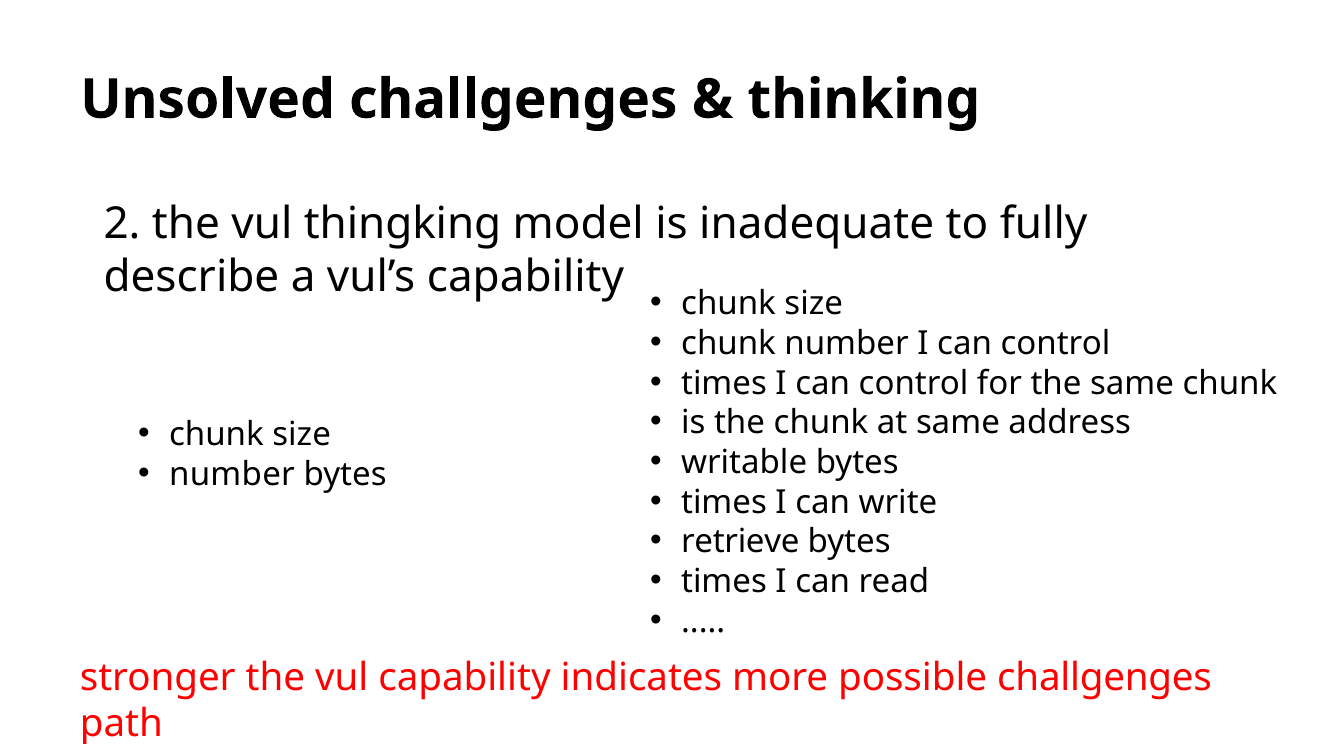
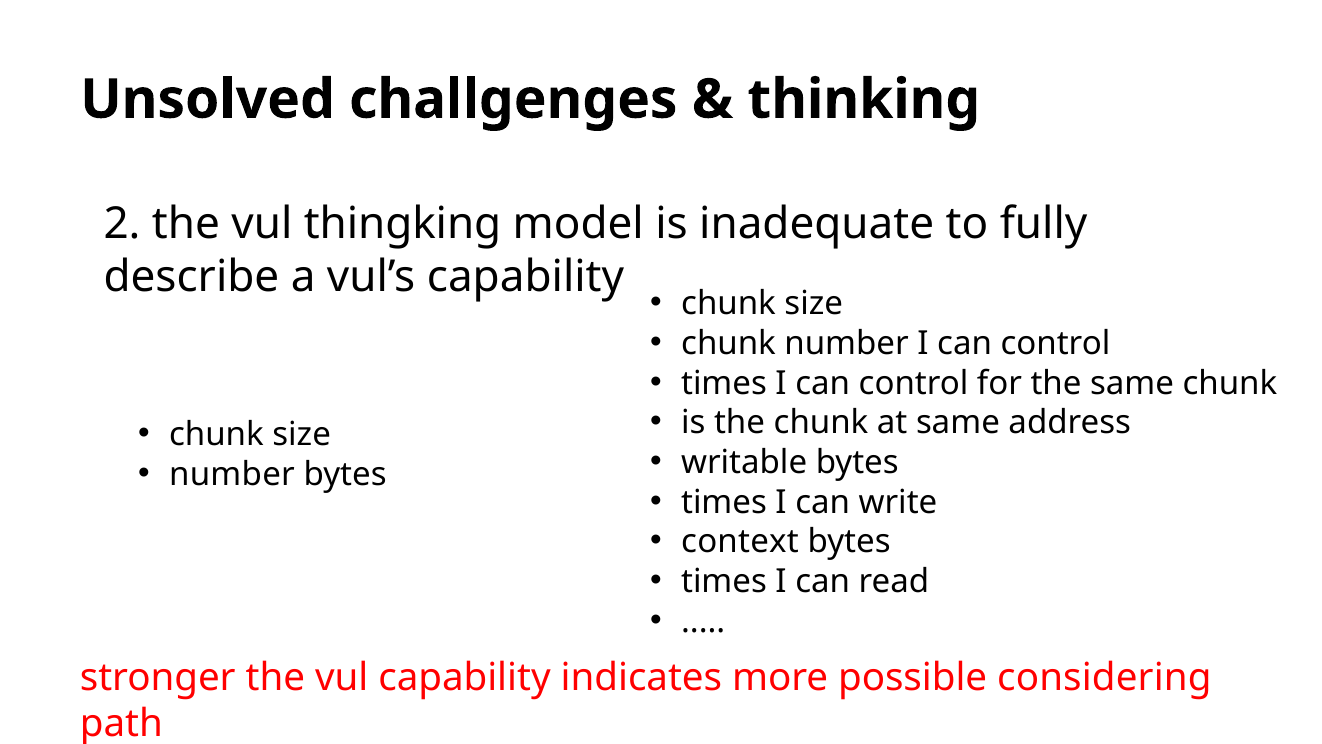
retrieve: retrieve -> context
possible challgenges: challgenges -> considering
